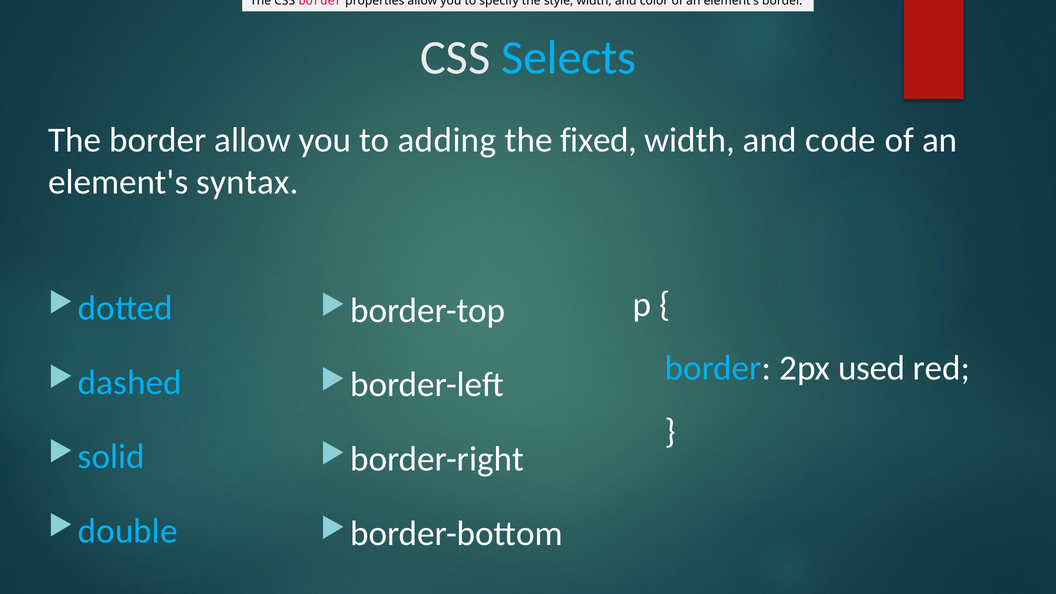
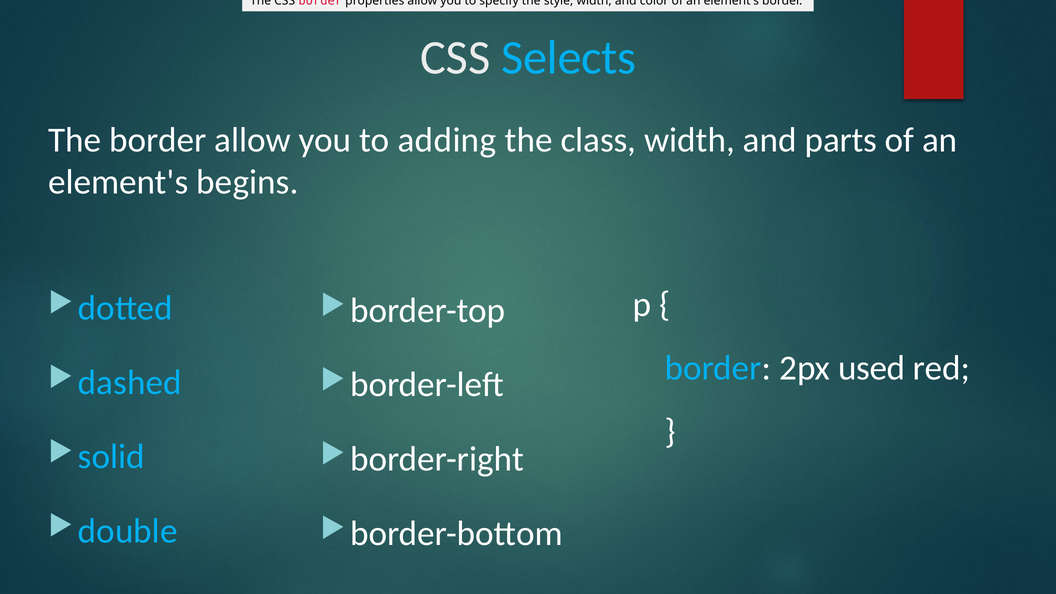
fixed: fixed -> class
code: code -> parts
syntax: syntax -> begins
